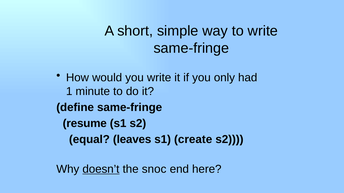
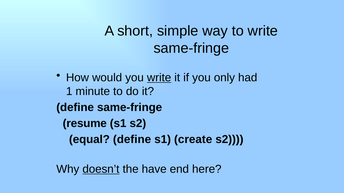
write at (159, 78) underline: none -> present
equal leaves: leaves -> define
snoc: snoc -> have
